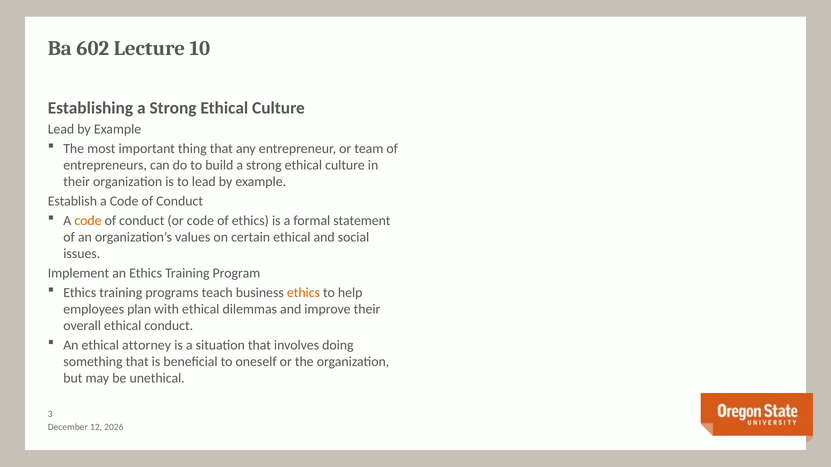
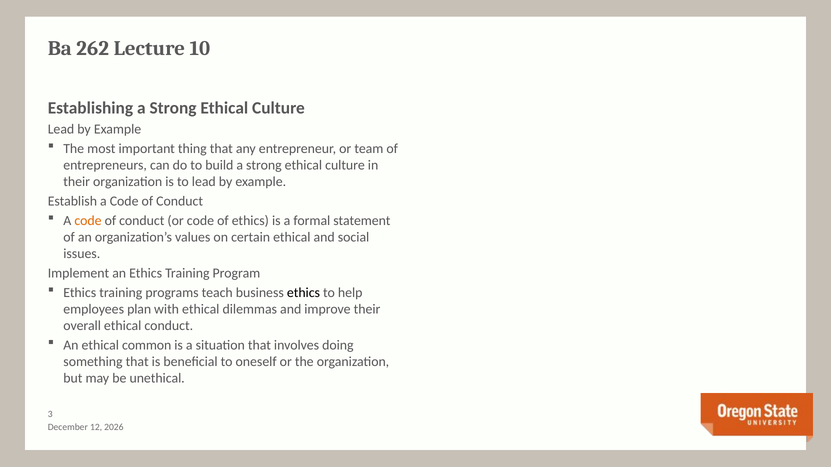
602: 602 -> 262
ethics at (303, 293) colour: orange -> black
attorney: attorney -> common
